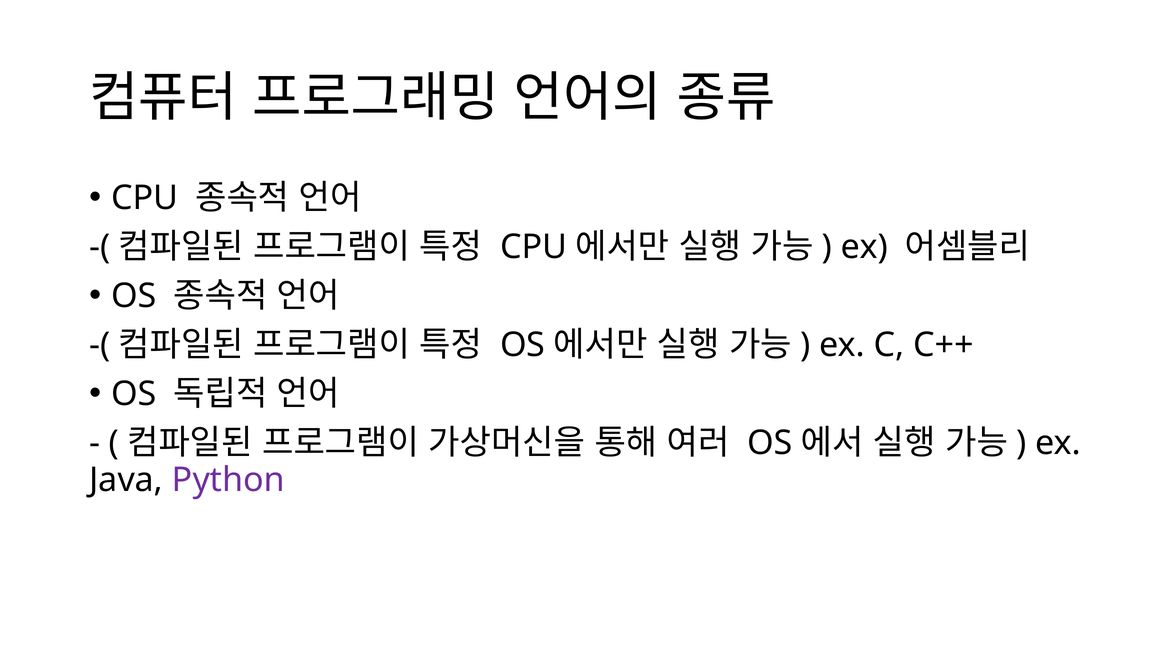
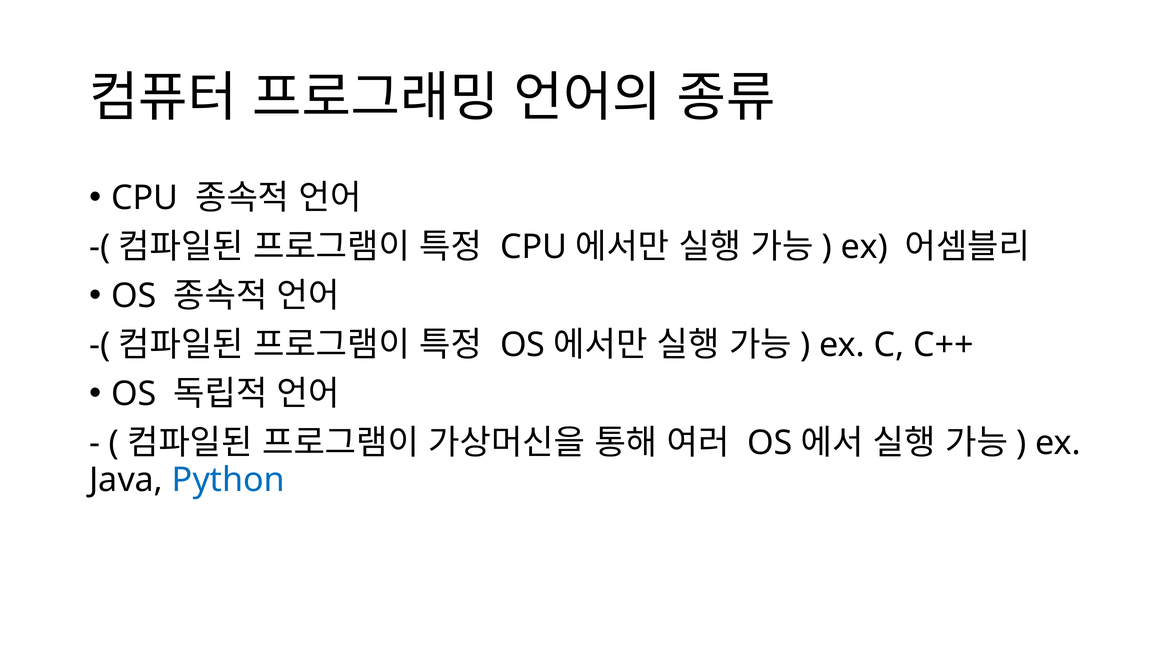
Python colour: purple -> blue
